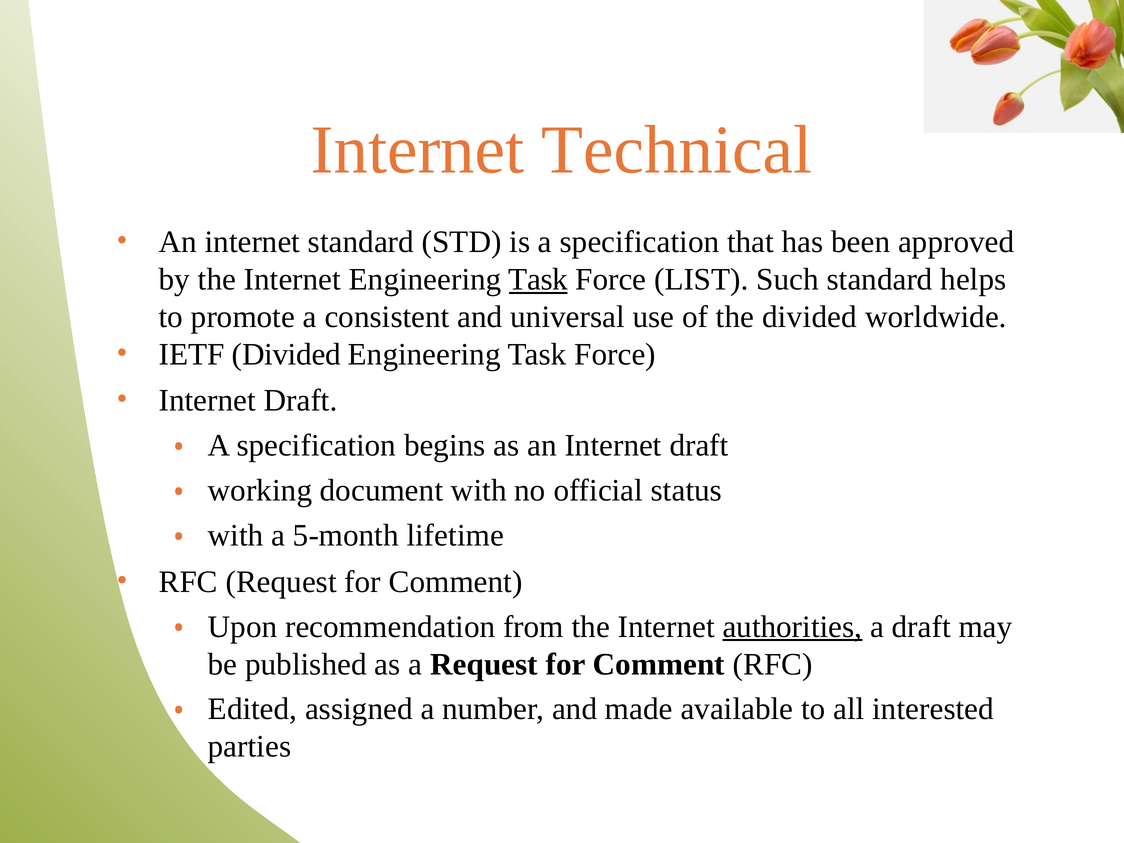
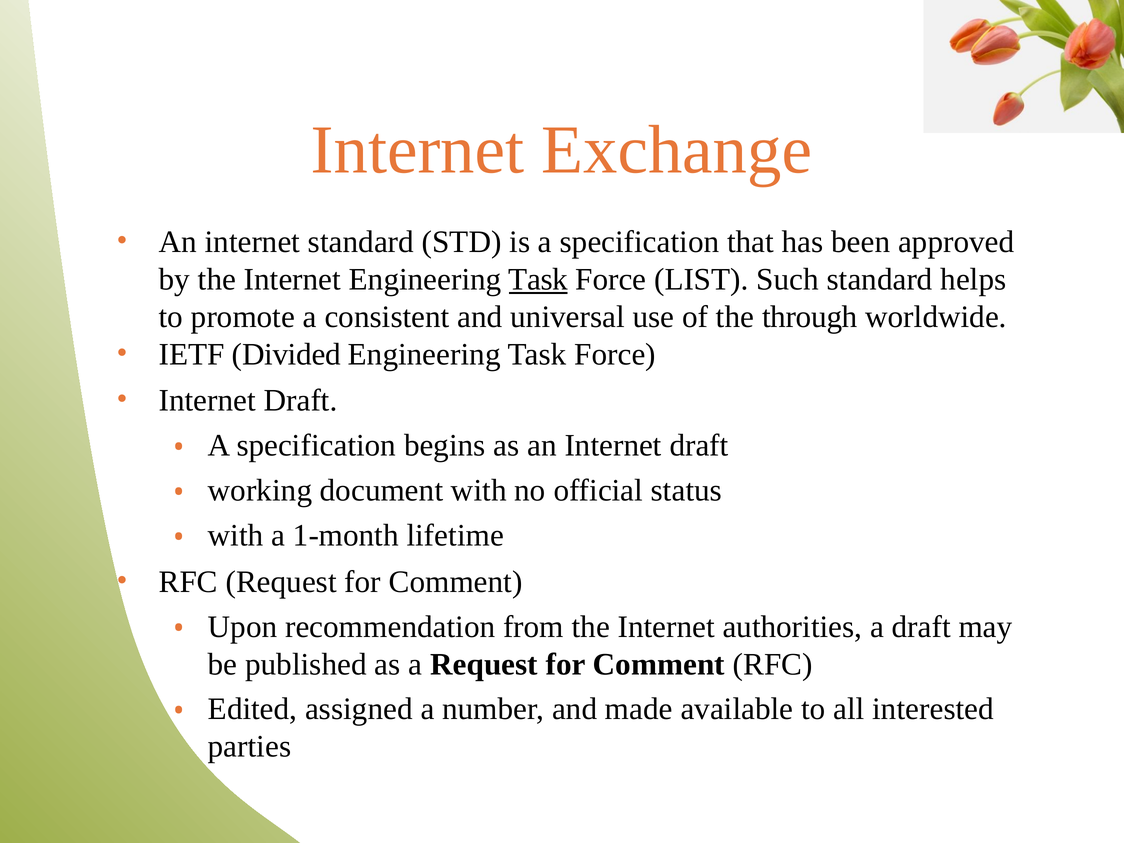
Technical: Technical -> Exchange
the divided: divided -> through
5-month: 5-month -> 1-month
authorities underline: present -> none
